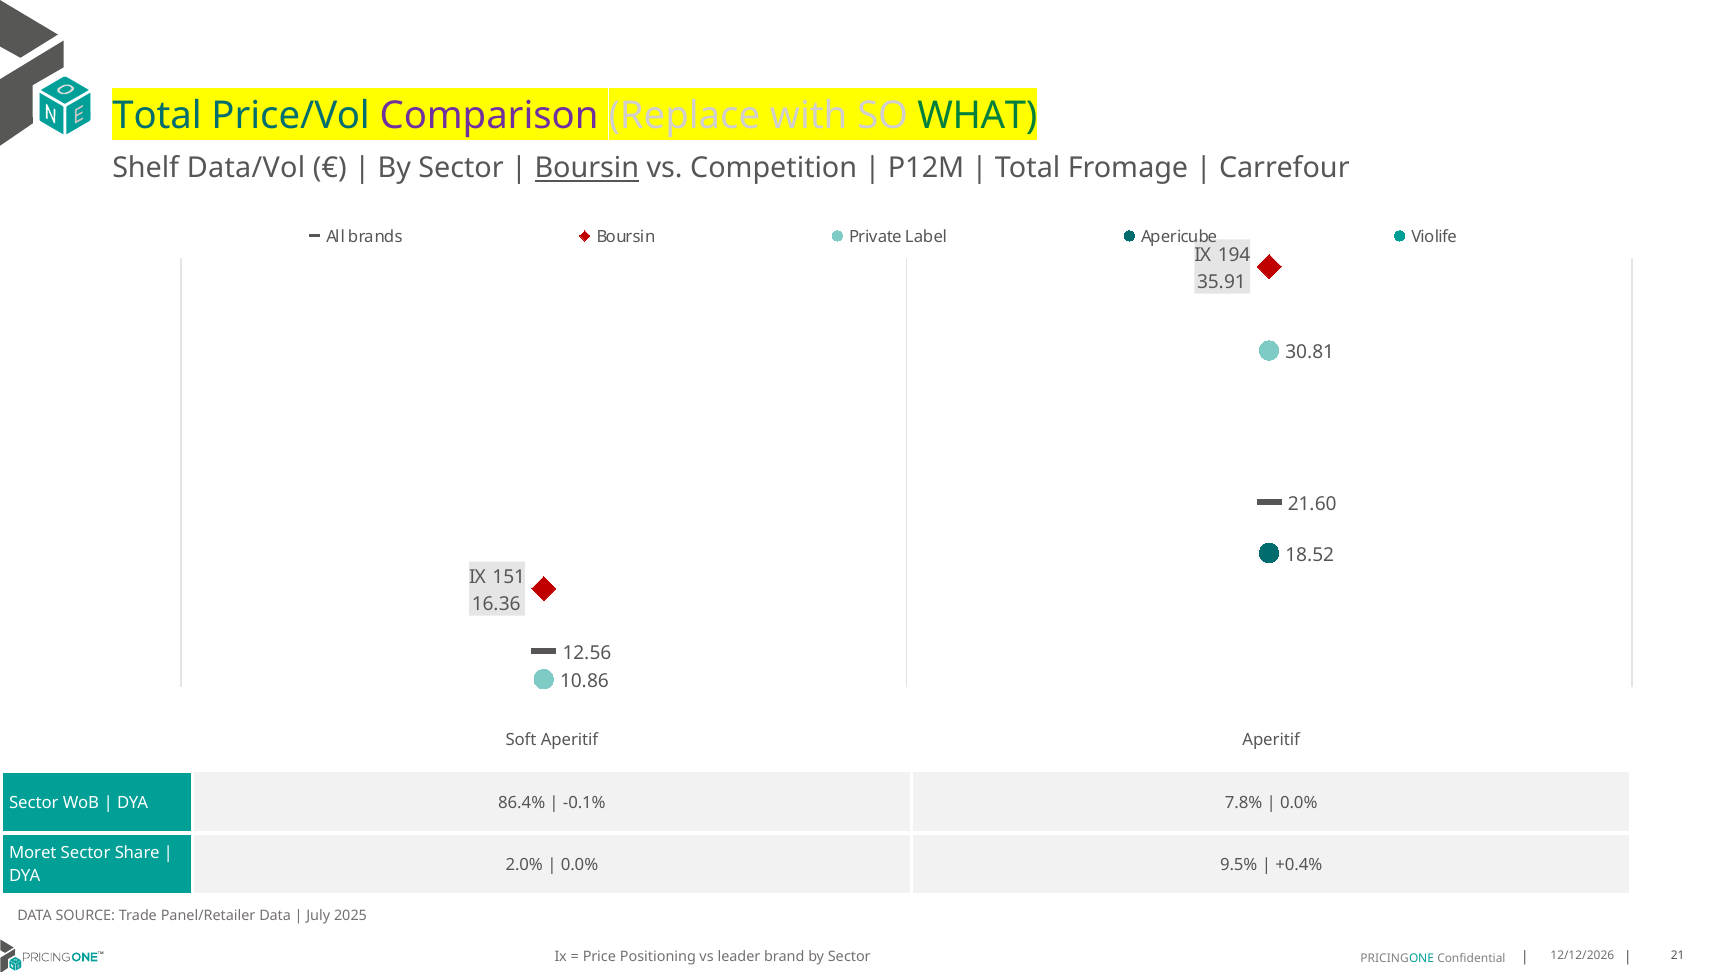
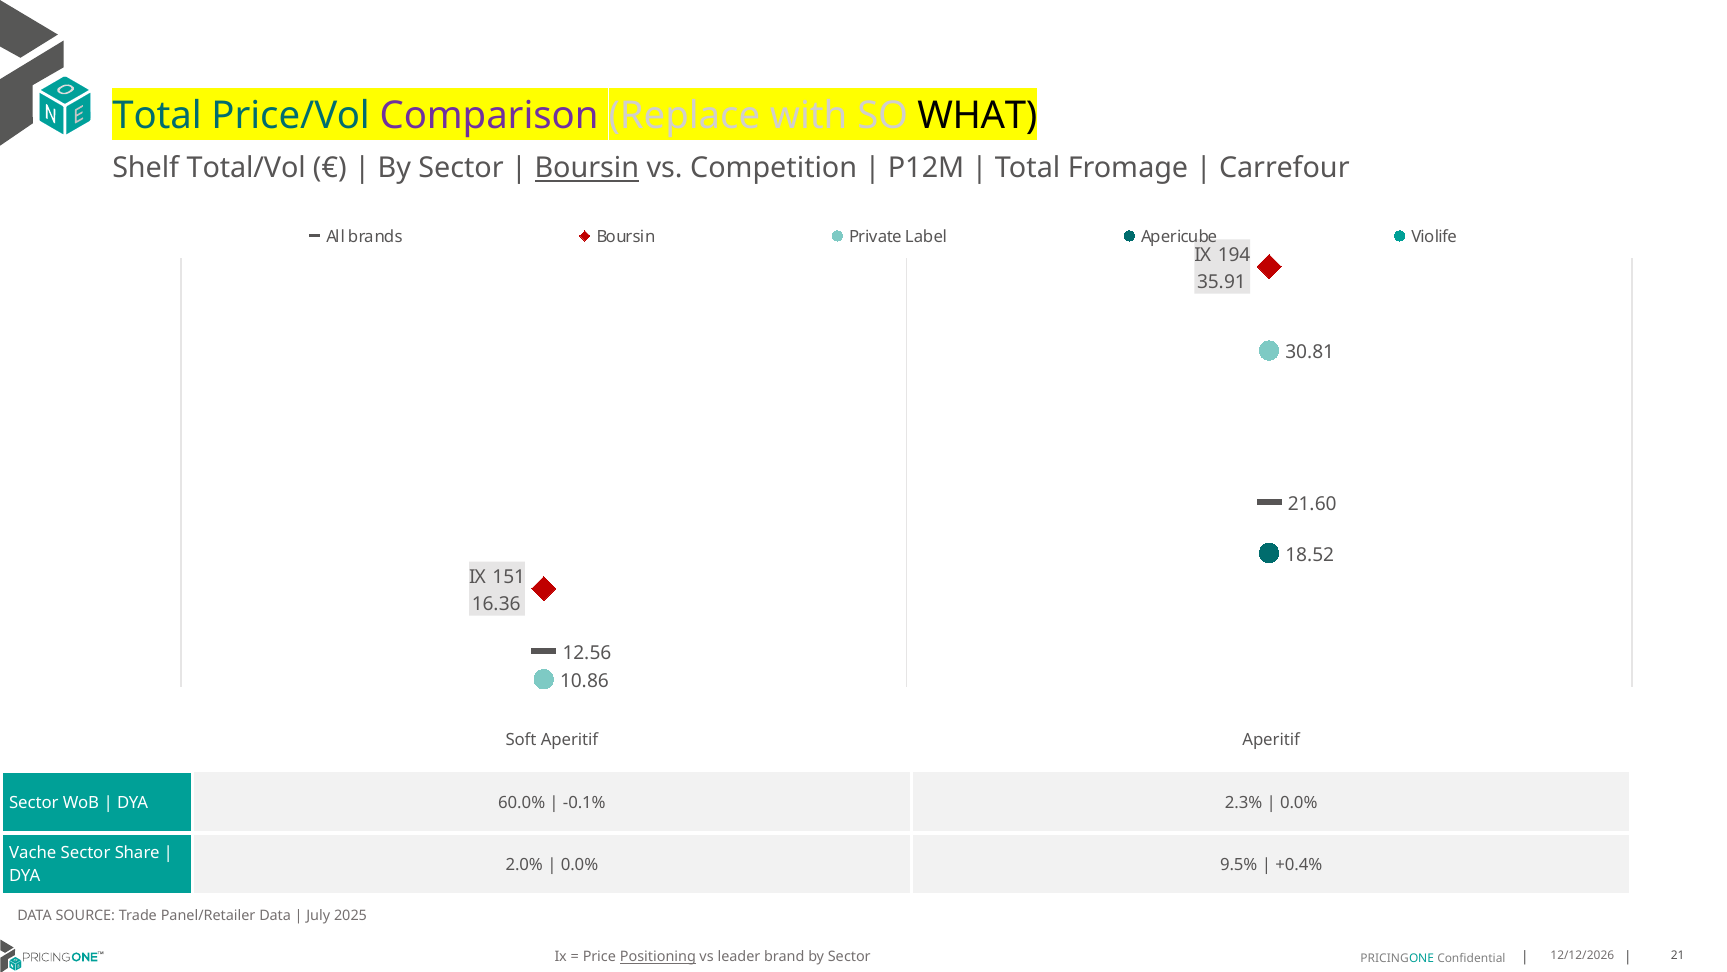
WHAT colour: green -> black
Data/Vol: Data/Vol -> Total/Vol
86.4%: 86.4% -> 60.0%
7.8%: 7.8% -> 2.3%
Moret: Moret -> Vache
Positioning underline: none -> present
